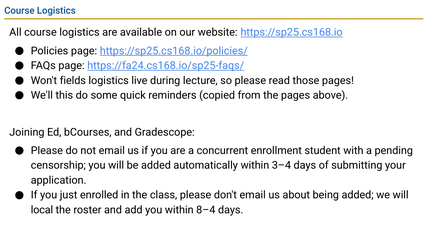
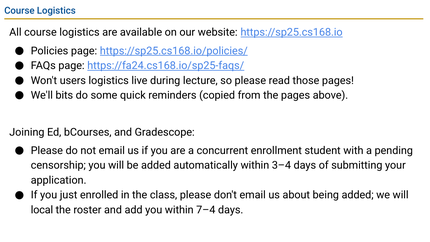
fields: fields -> users
this: this -> bits
8–4: 8–4 -> 7–4
